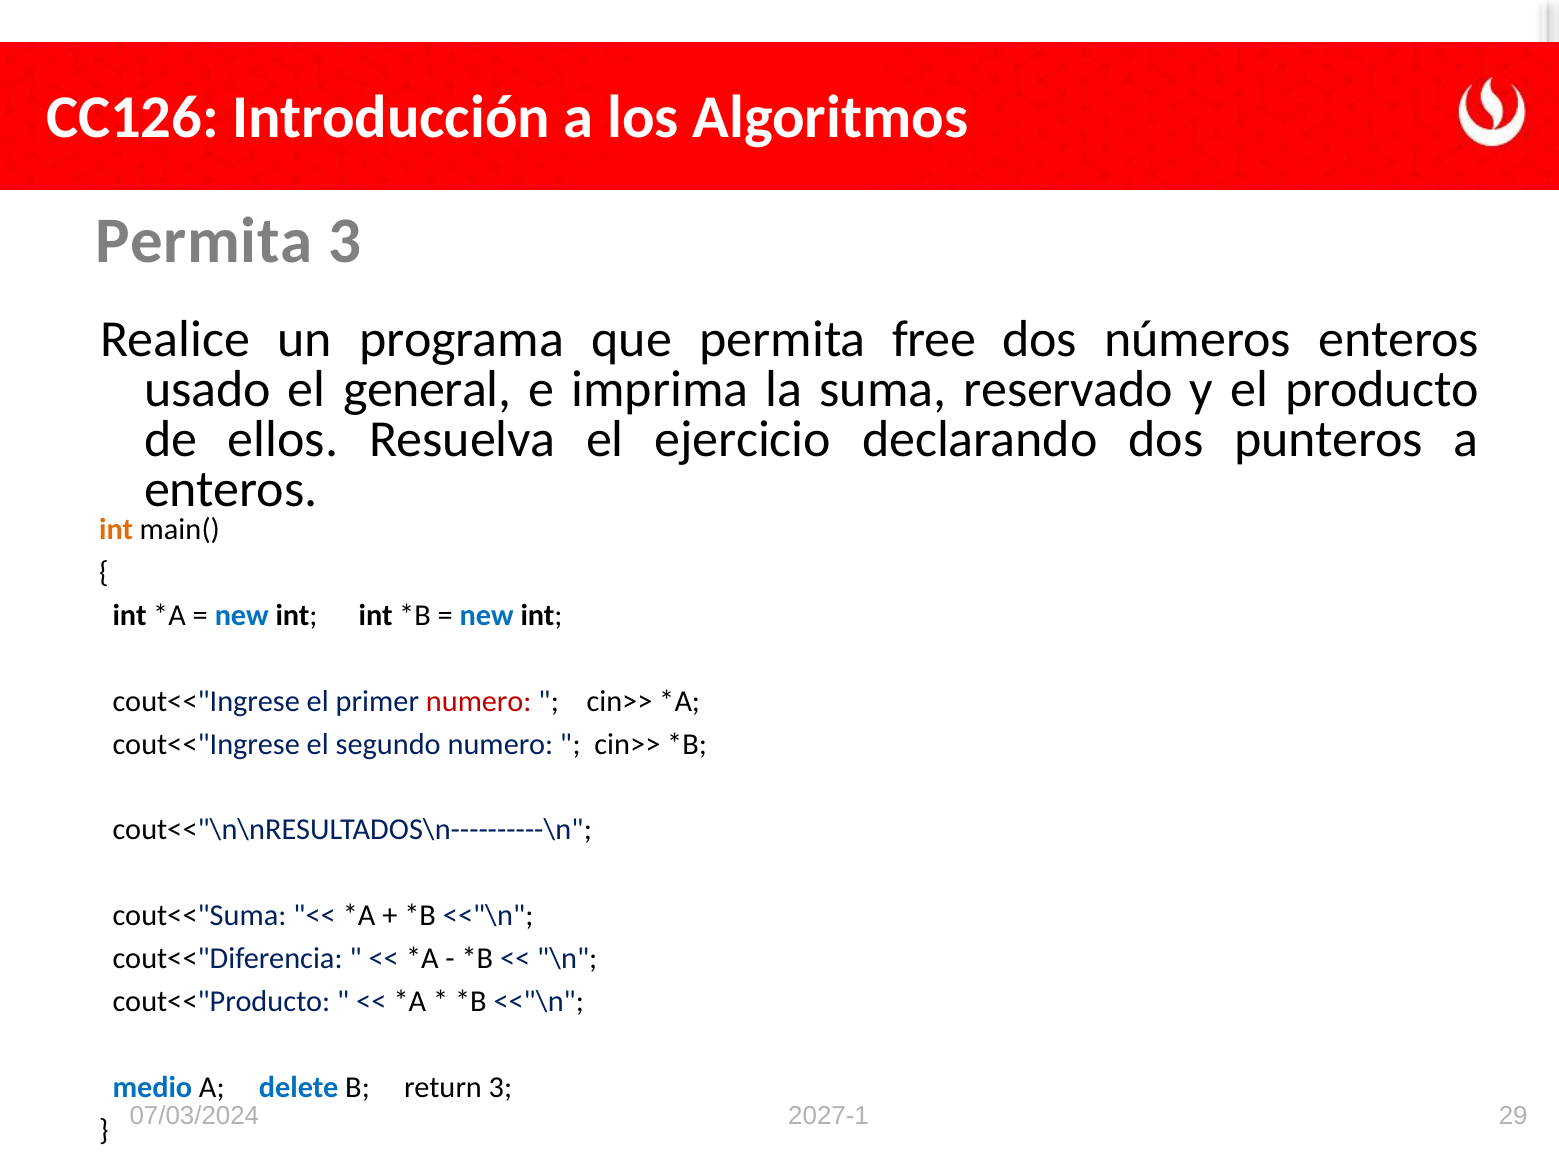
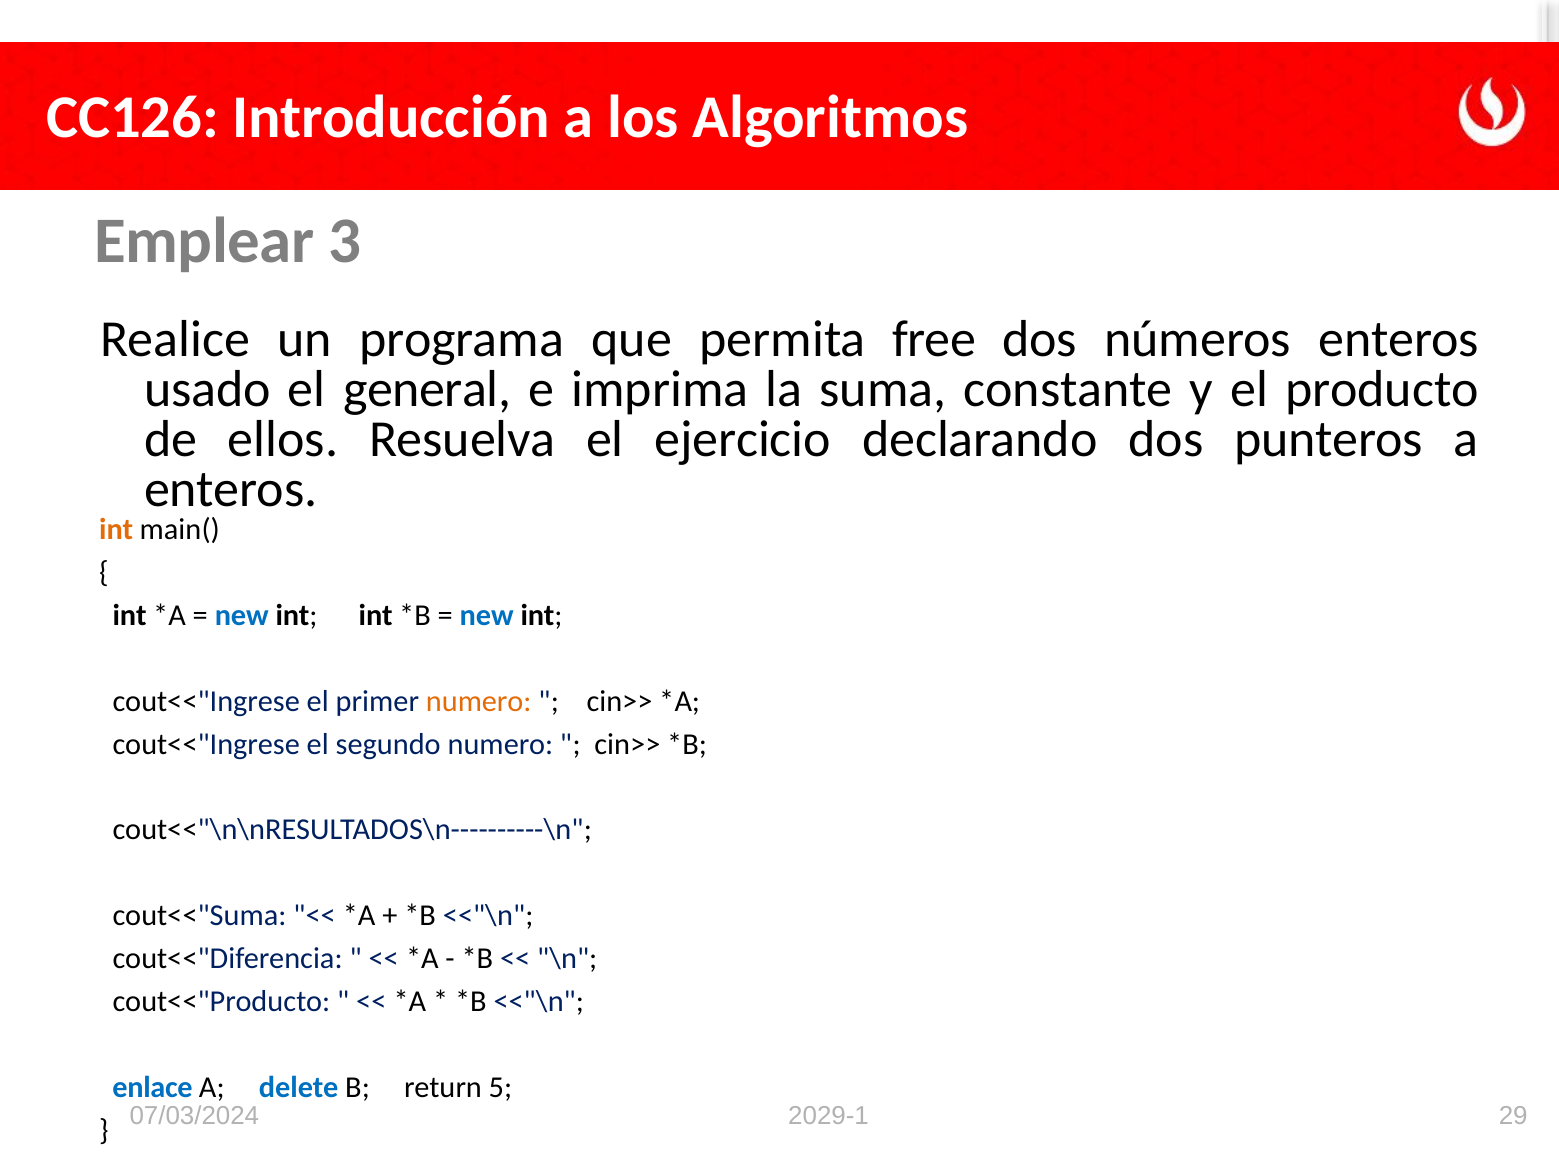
Permita at (204, 242): Permita -> Emplear
reservado: reservado -> constante
numero at (479, 701) colour: red -> orange
medio: medio -> enlace
return 3: 3 -> 5
2027-1: 2027-1 -> 2029-1
